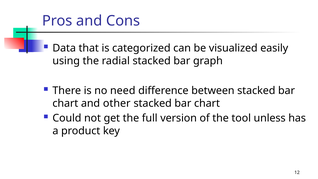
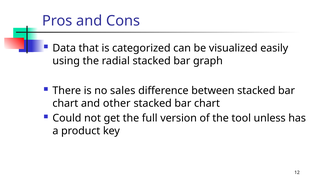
need: need -> sales
